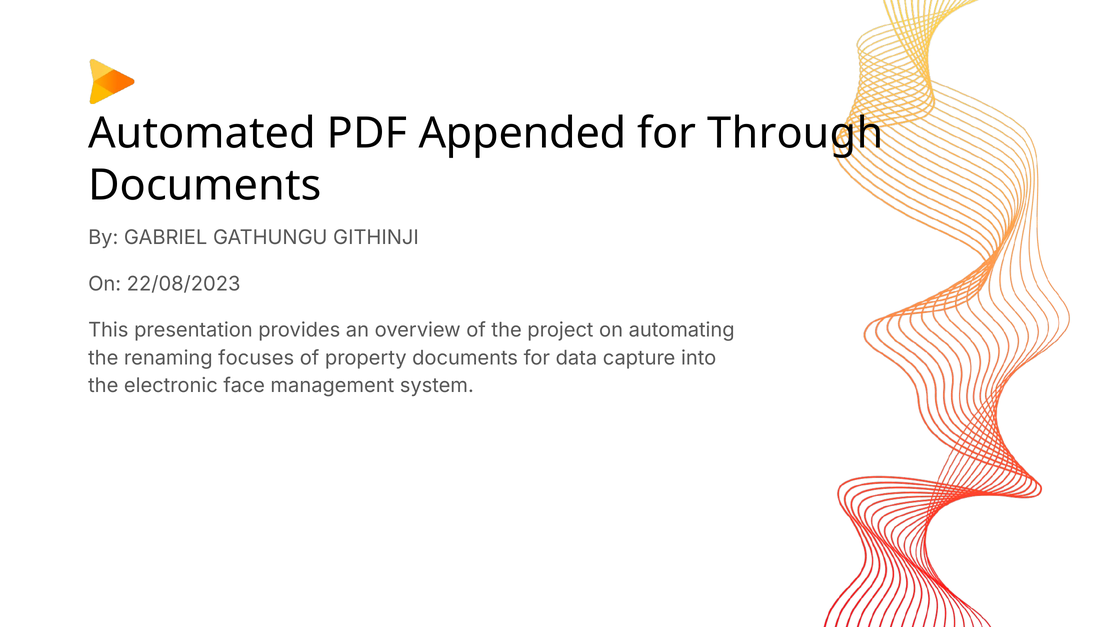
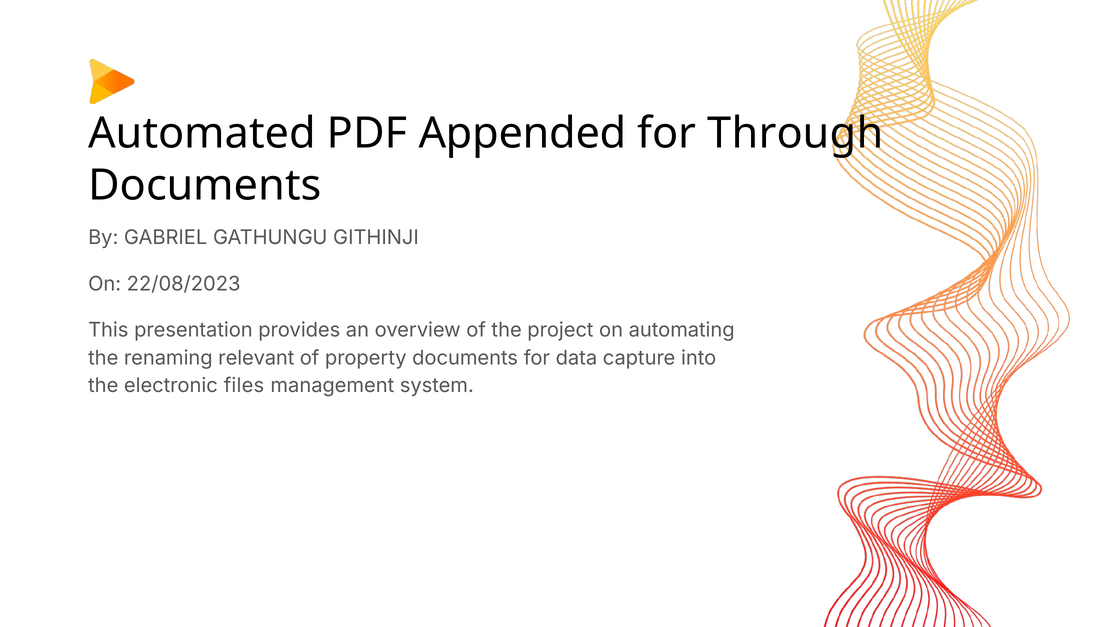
focuses: focuses -> relevant
face: face -> files
